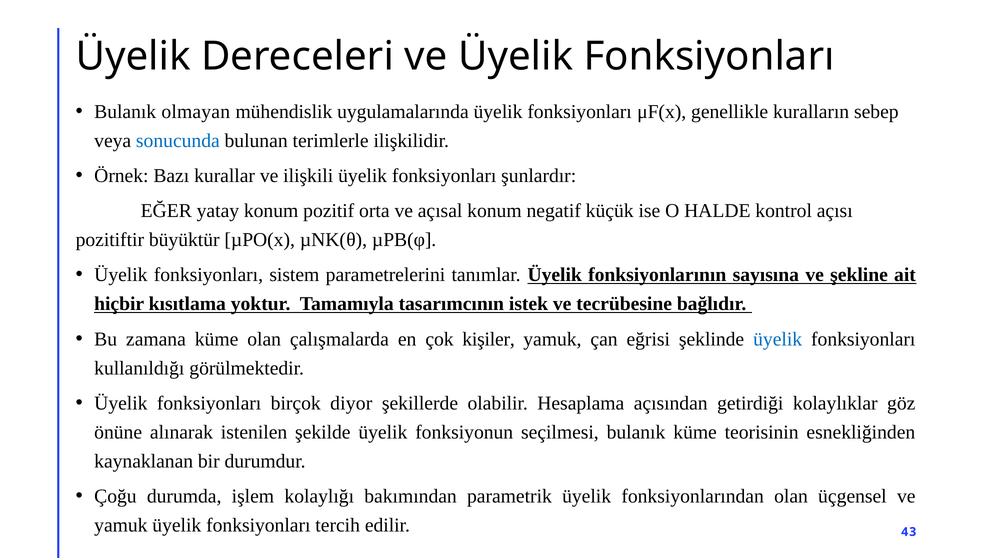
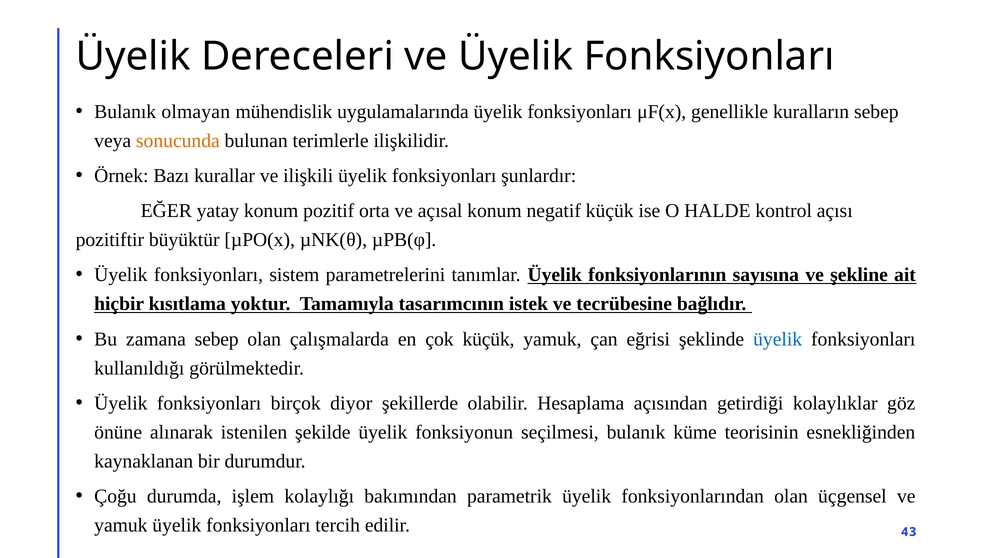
sonucunda colour: blue -> orange
zamana küme: küme -> sebep
çok kişiler: kişiler -> küçük
